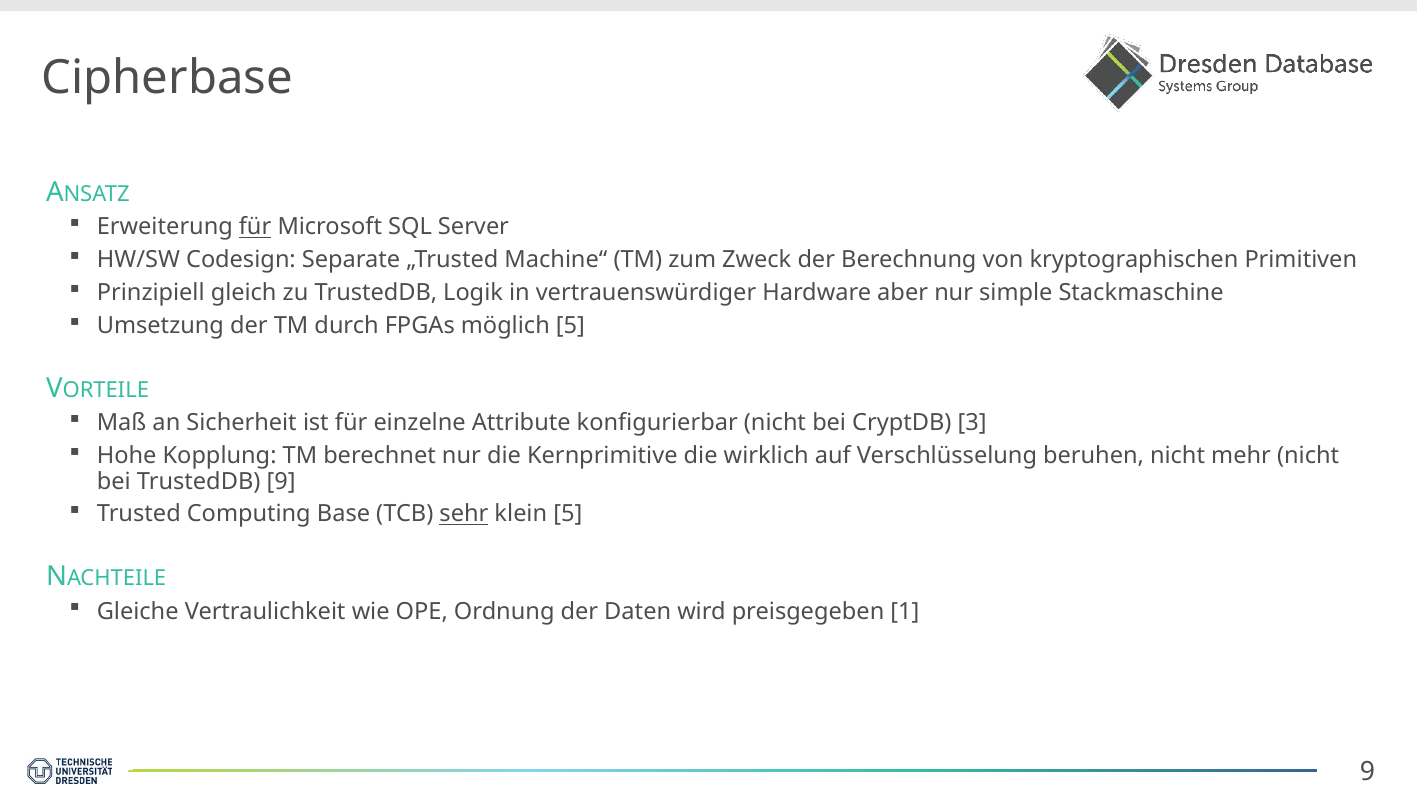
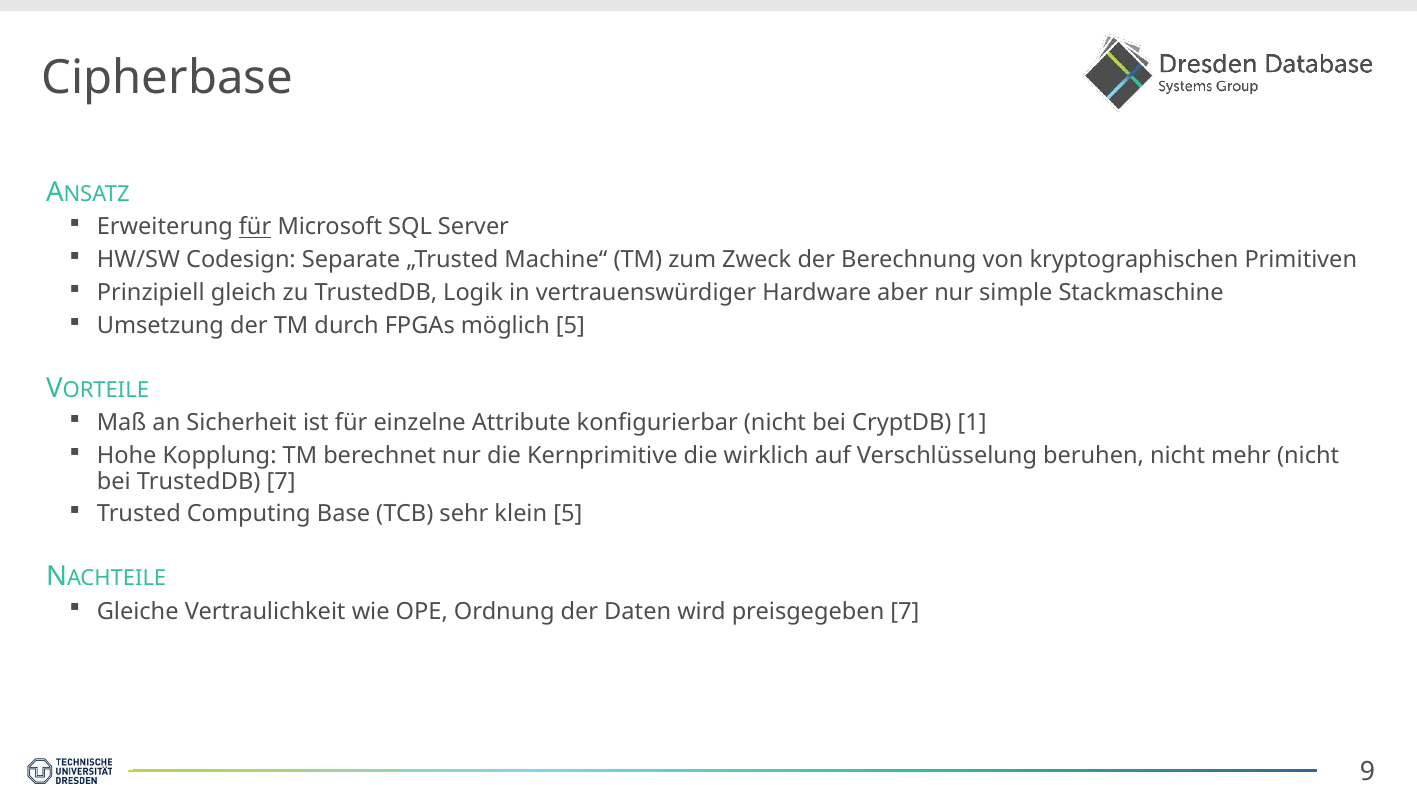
3: 3 -> 1
TrustedDB 9: 9 -> 7
sehr underline: present -> none
preisgegeben 1: 1 -> 7
